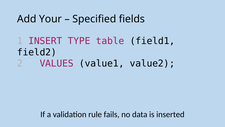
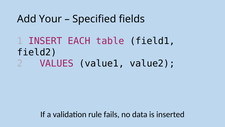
TYPE: TYPE -> EACH
